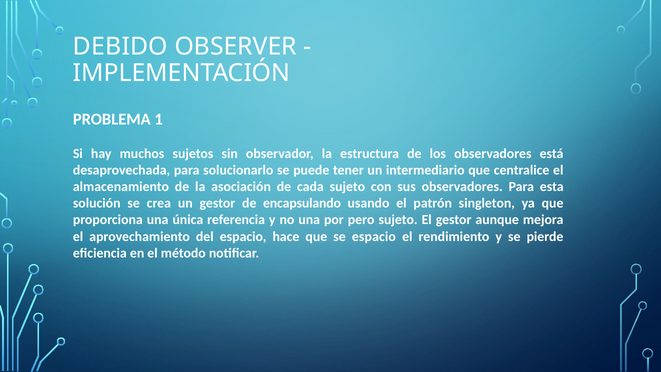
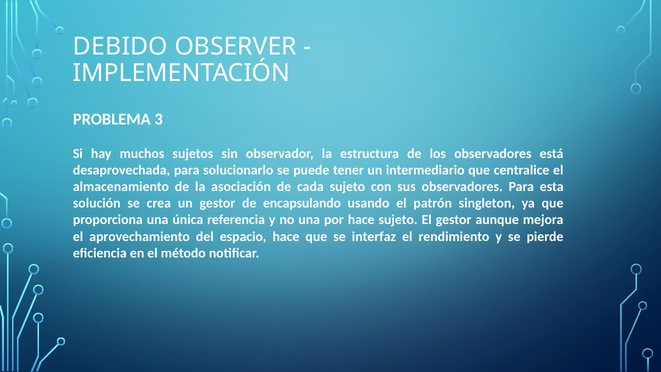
1: 1 -> 3
por pero: pero -> hace
se espacio: espacio -> interfaz
